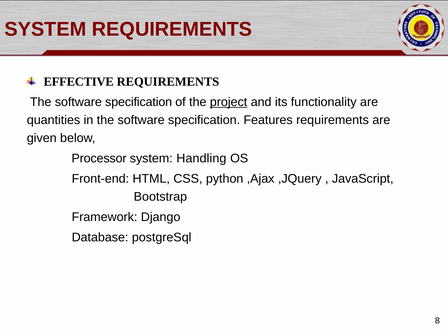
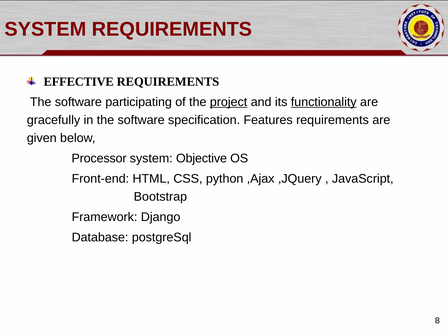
specification at (139, 102): specification -> participating
functionality underline: none -> present
quantities: quantities -> gracefully
Handling: Handling -> Objective
